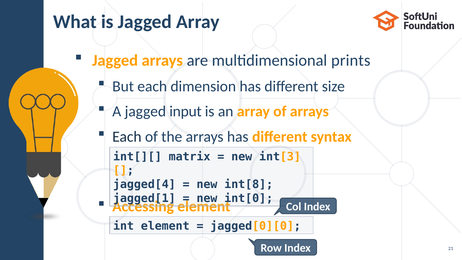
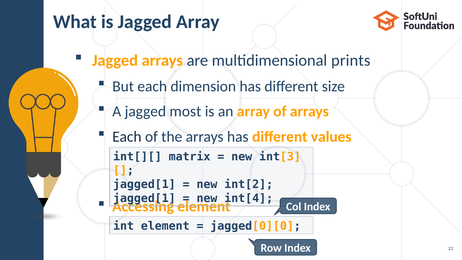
input: input -> most
syntax: syntax -> values
jagged[4 at (144, 184): jagged[4 -> jagged[1
int[8: int[8 -> int[2
int[0: int[0 -> int[4
